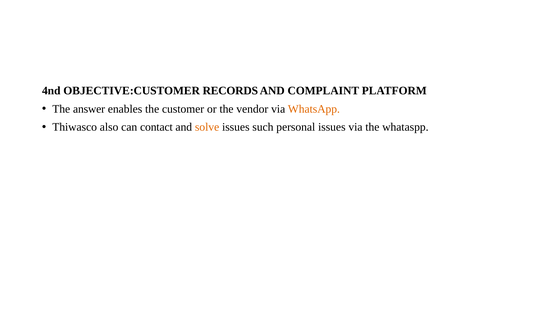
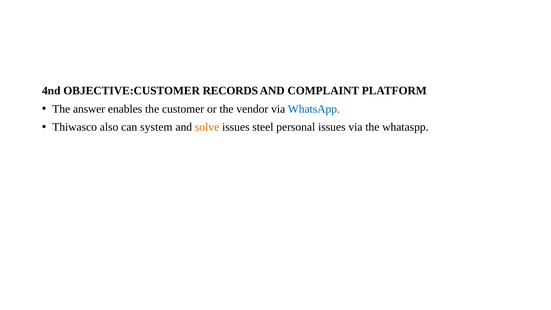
WhatsApp colour: orange -> blue
contact: contact -> system
such: such -> steel
